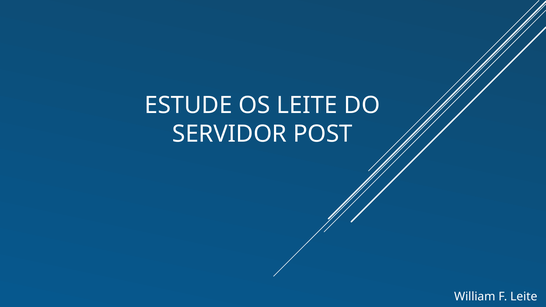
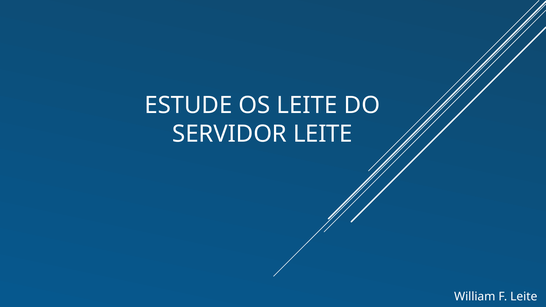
SERVIDOR POST: POST -> LEITE
